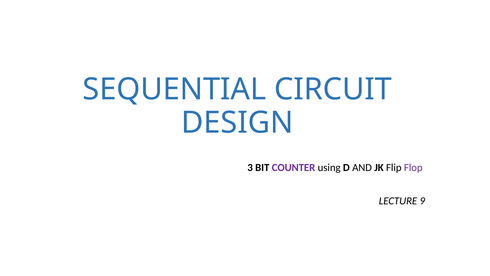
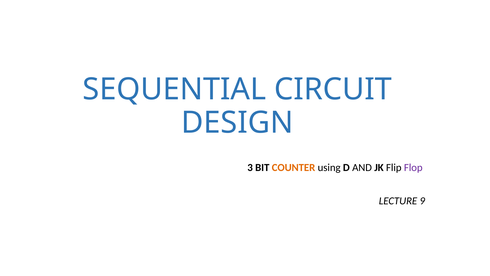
COUNTER colour: purple -> orange
